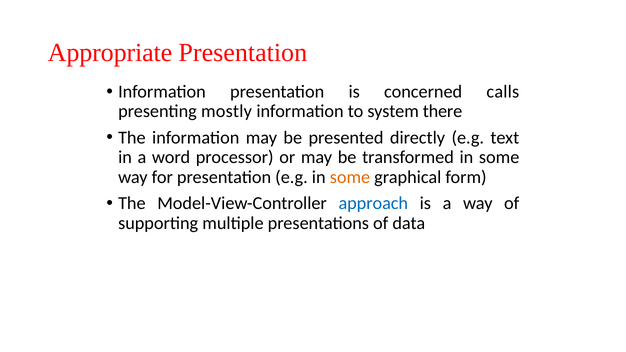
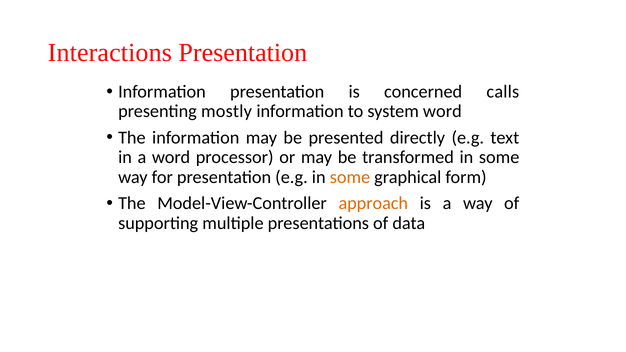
Appropriate: Appropriate -> Interactions
system there: there -> word
approach colour: blue -> orange
